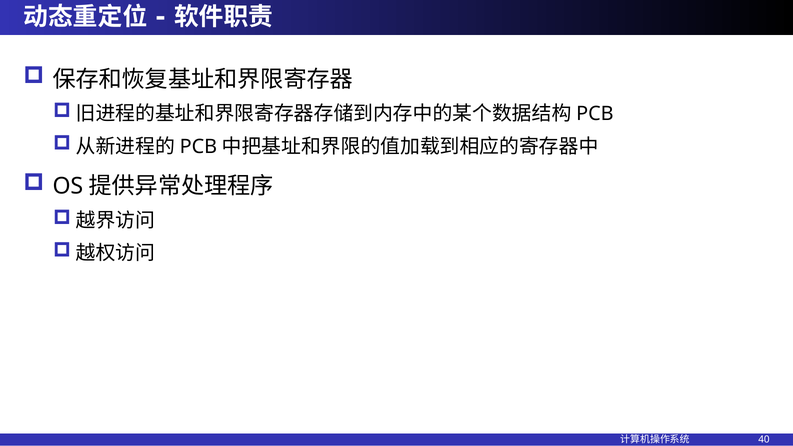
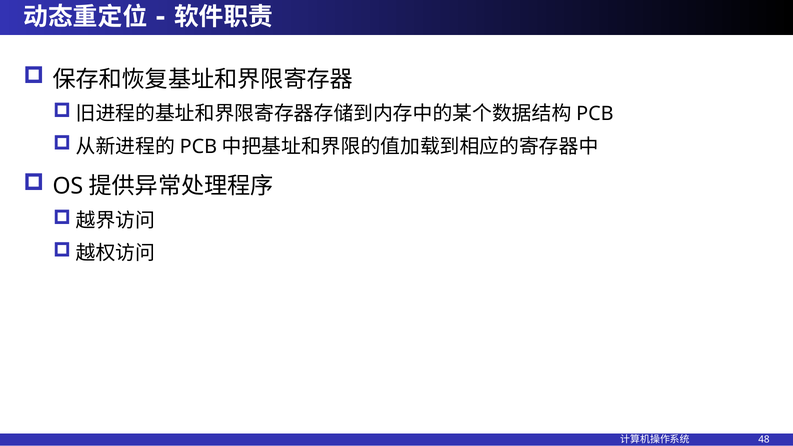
40: 40 -> 48
